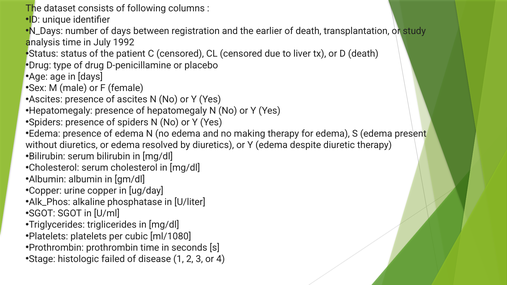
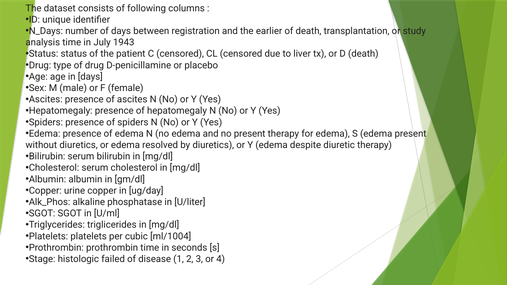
1992: 1992 -> 1943
no making: making -> present
ml/1080: ml/1080 -> ml/1004
